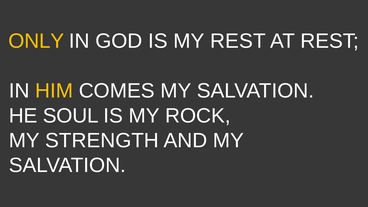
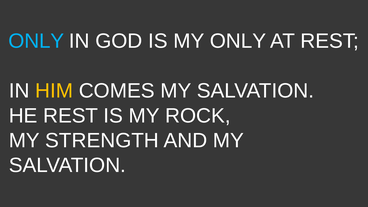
ONLY at (36, 41) colour: yellow -> light blue
MY REST: REST -> ONLY
HE SOUL: SOUL -> REST
